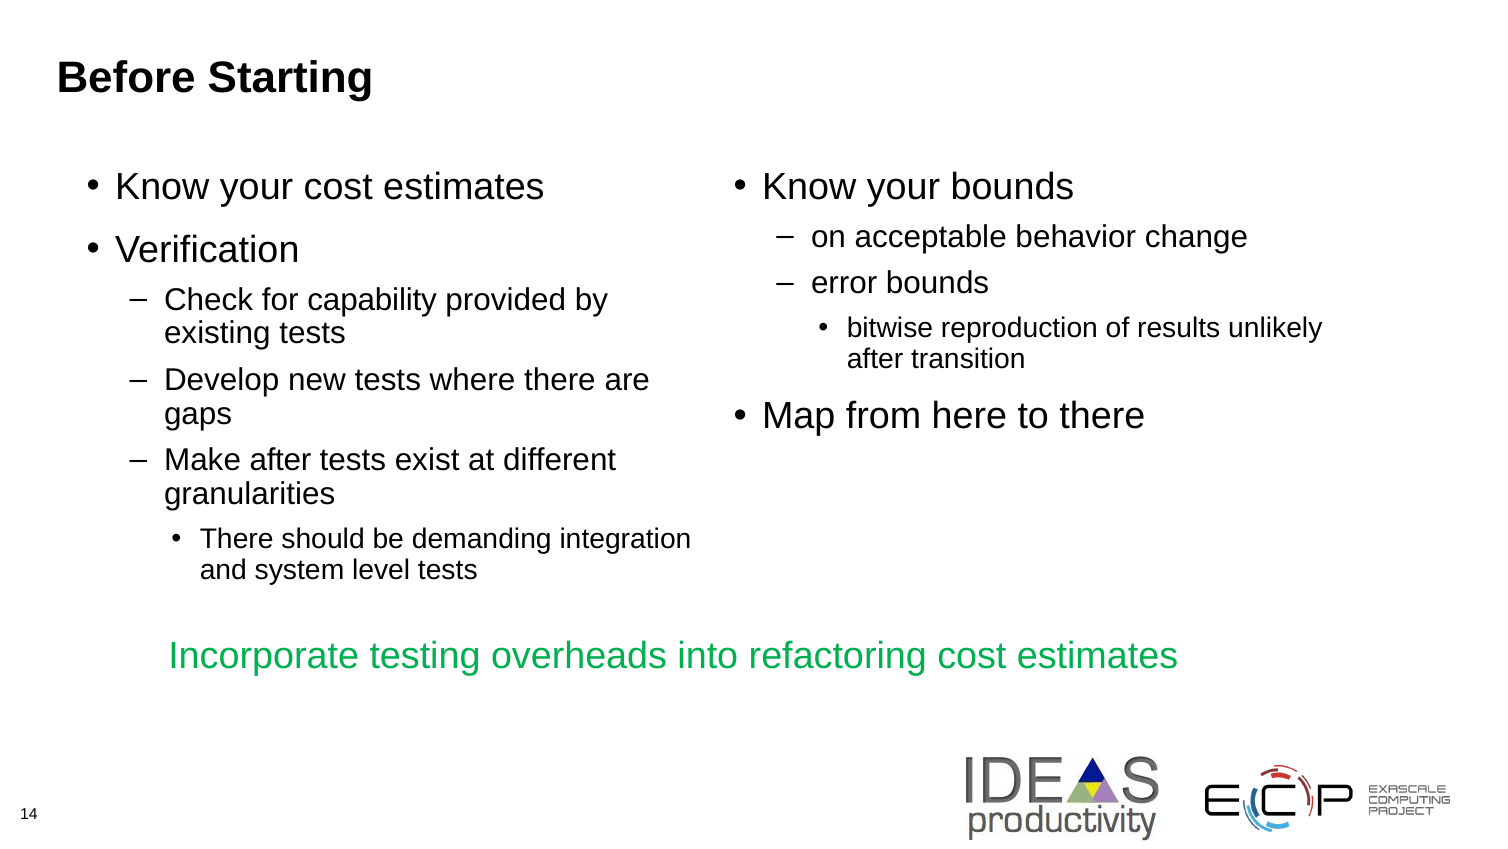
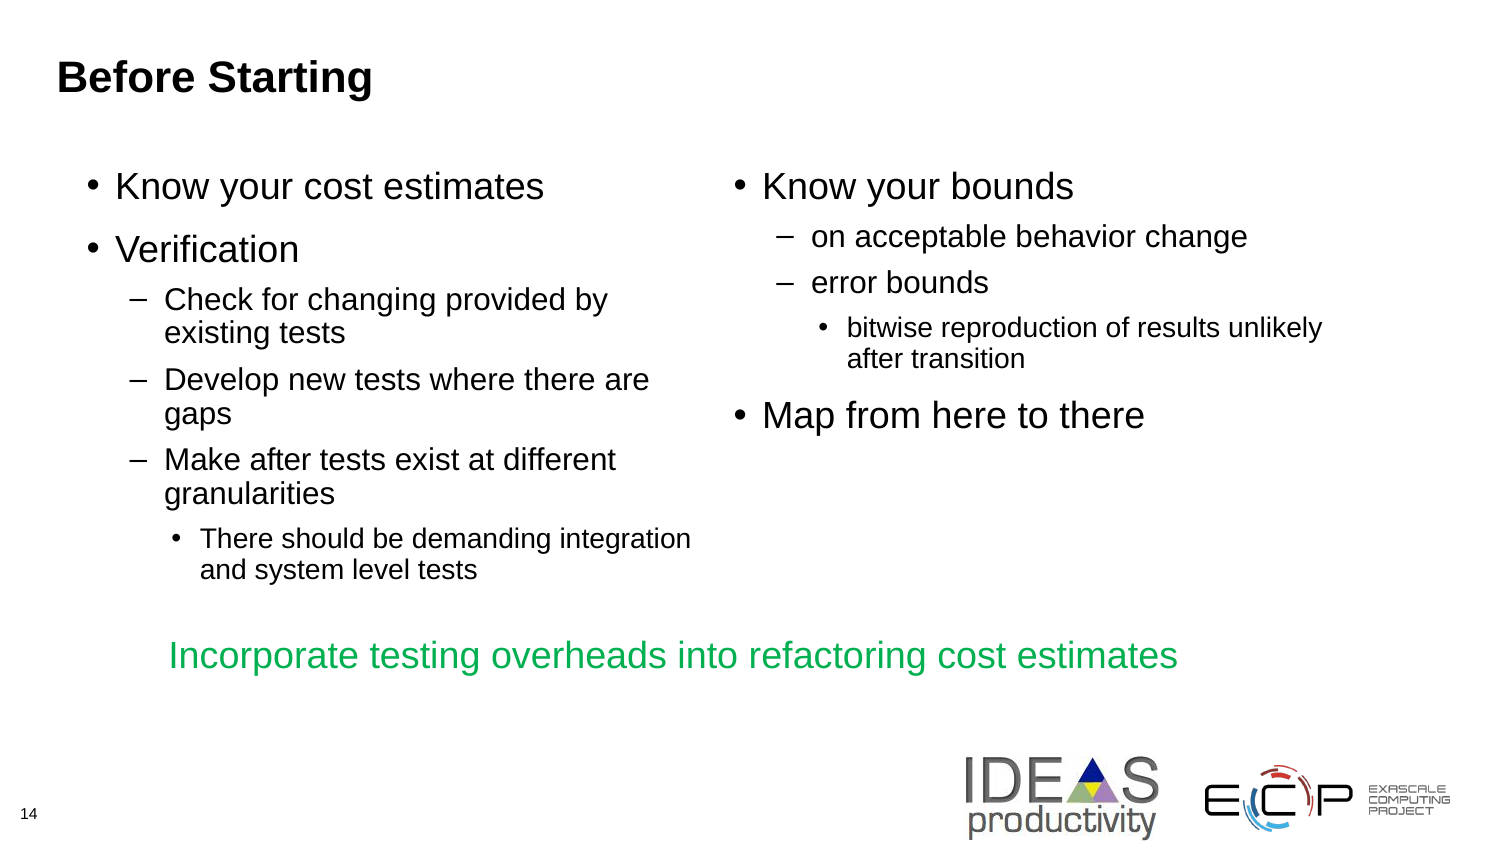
capability: capability -> changing
